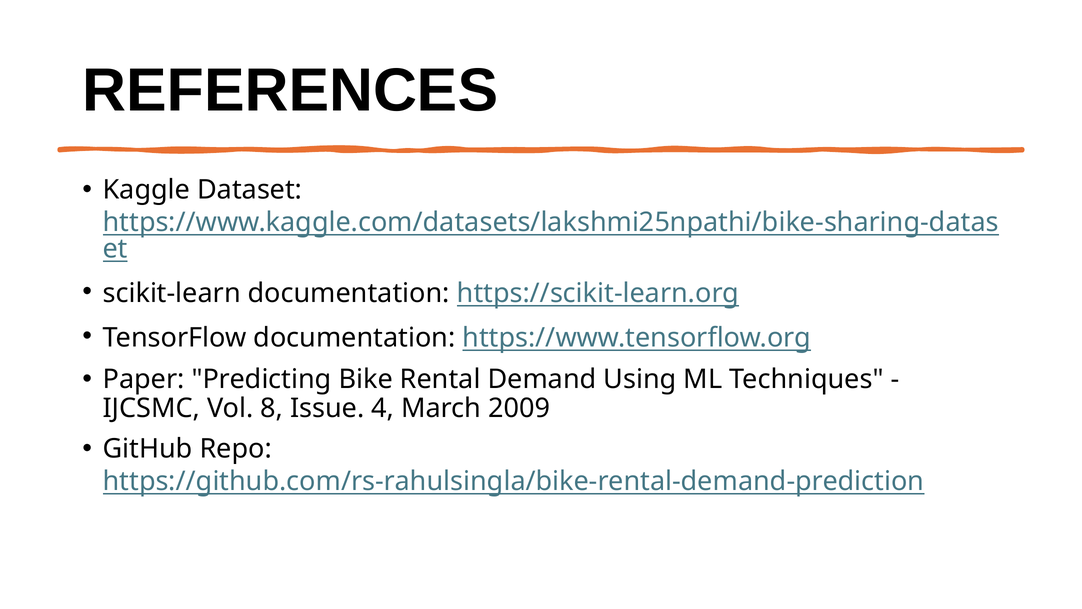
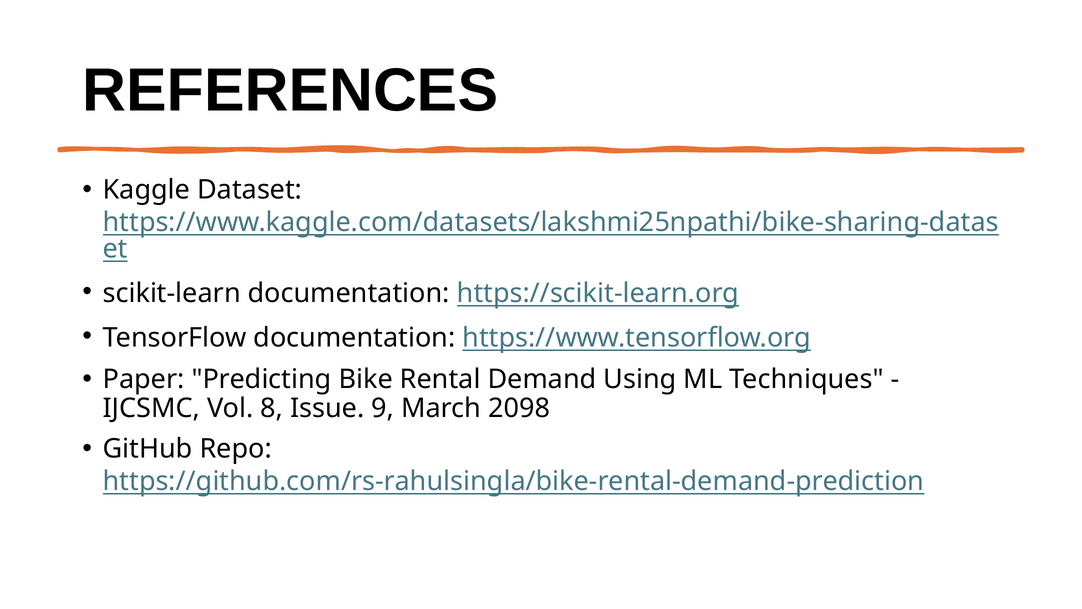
4: 4 -> 9
2009: 2009 -> 2098
